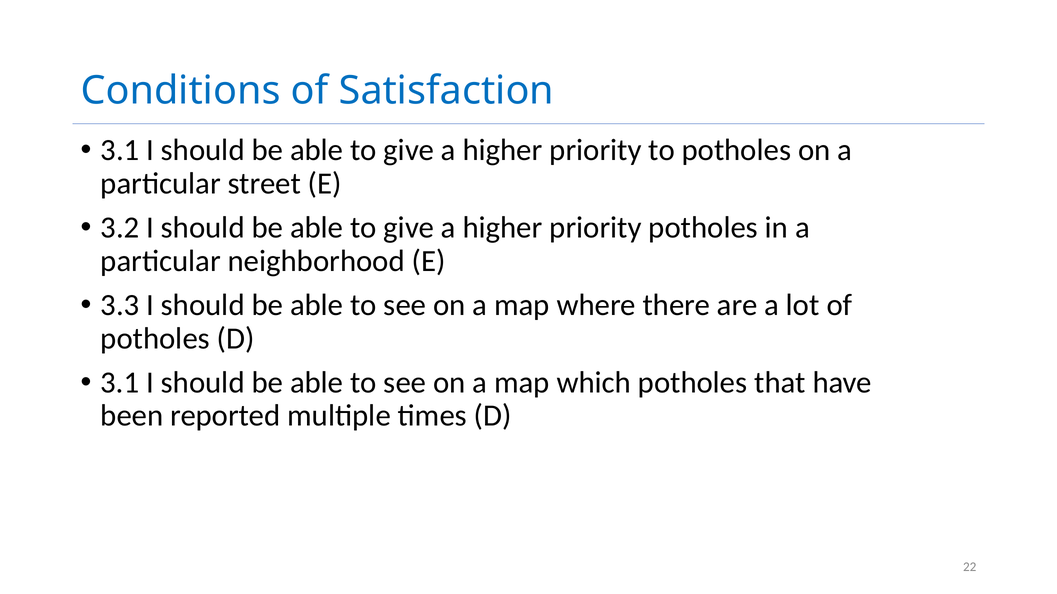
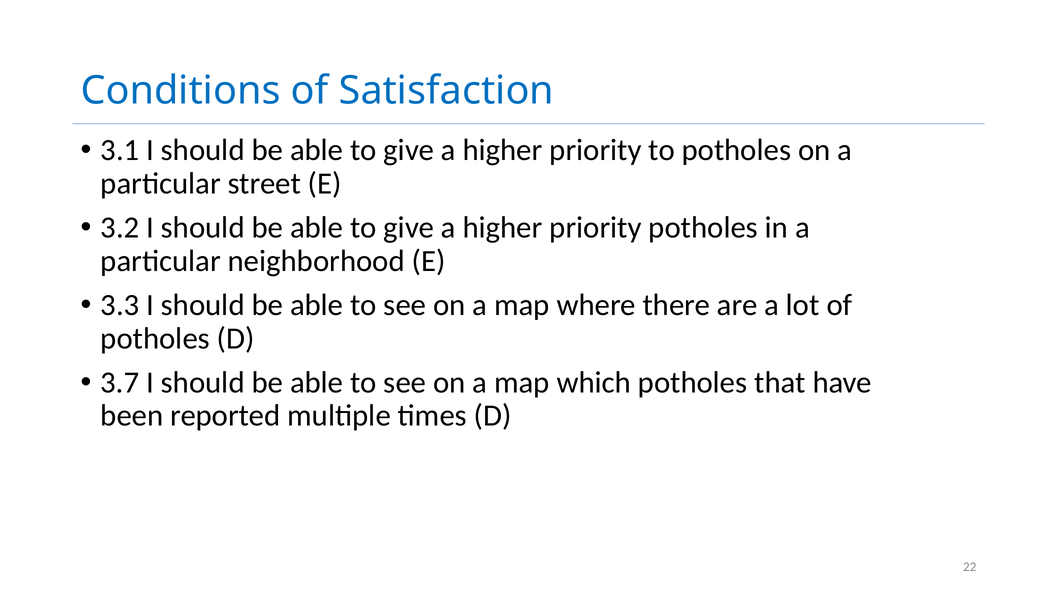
3.1 at (120, 383): 3.1 -> 3.7
